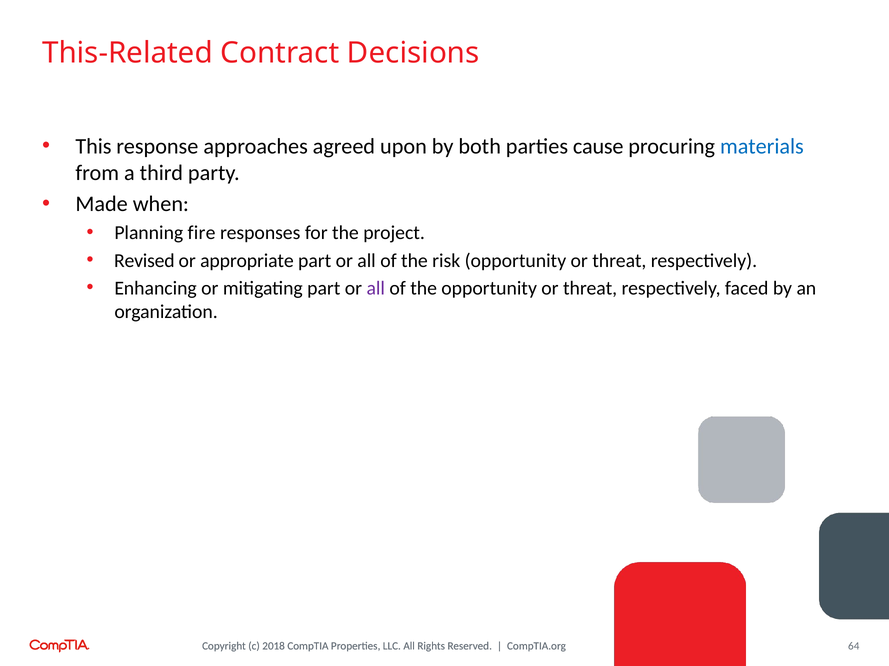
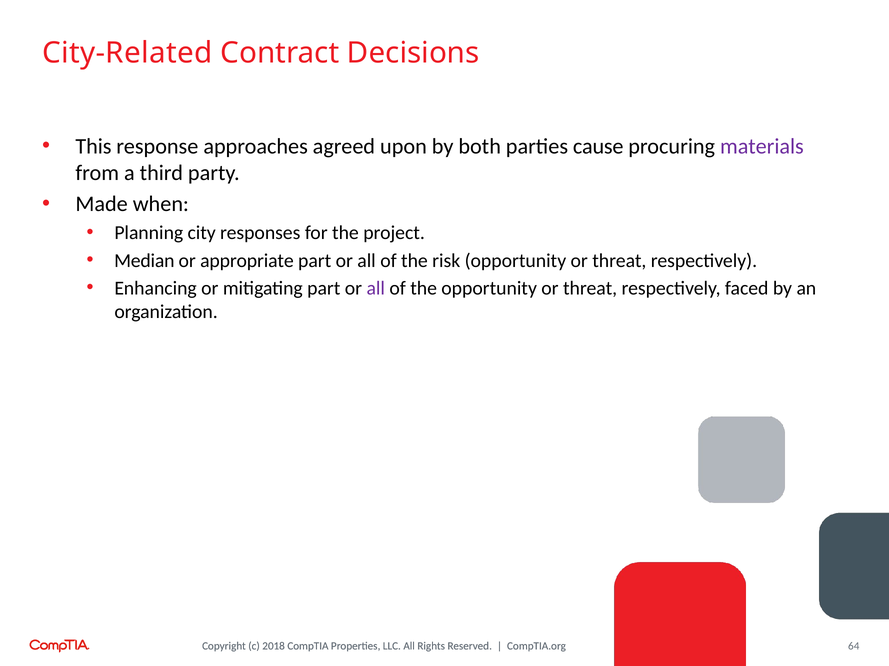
This-Related: This-Related -> City-Related
materials colour: blue -> purple
fire: fire -> city
Revised: Revised -> Median
